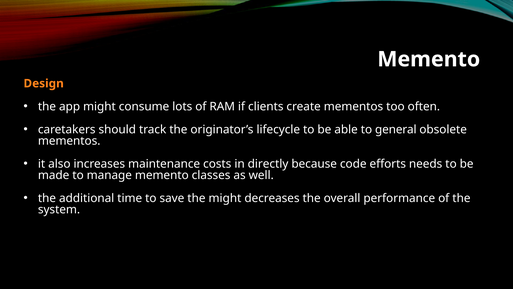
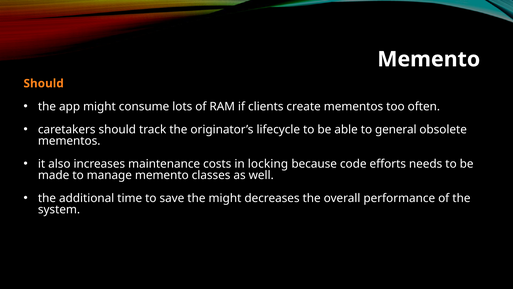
Design at (44, 83): Design -> Should
directly: directly -> locking
